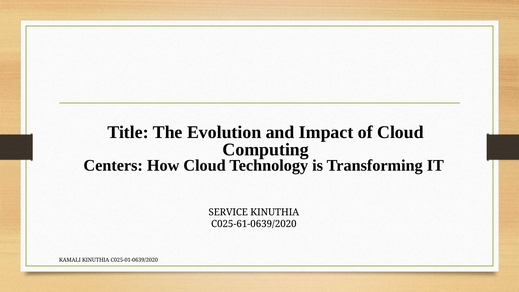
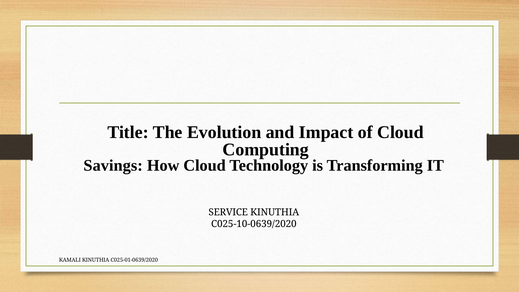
Centers: Centers -> Savings
C025-61-0639/2020: C025-61-0639/2020 -> C025-10-0639/2020
